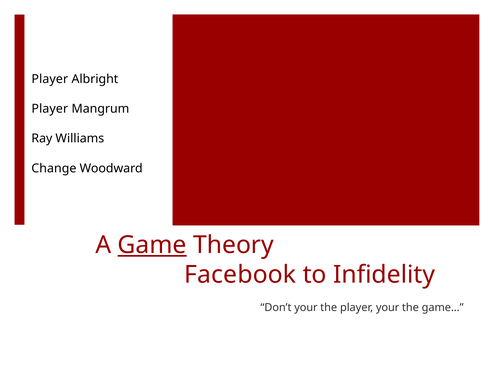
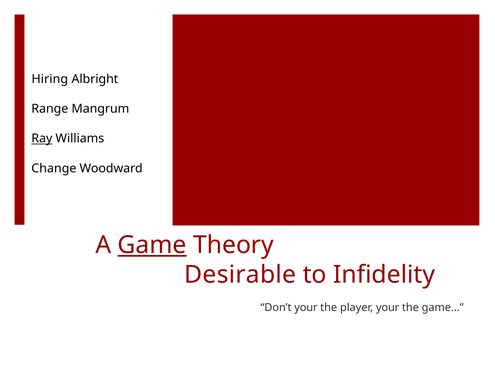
Player at (50, 79): Player -> Hiring
Player at (50, 109): Player -> Range
Ray underline: none -> present
Facebook: Facebook -> Desirable
